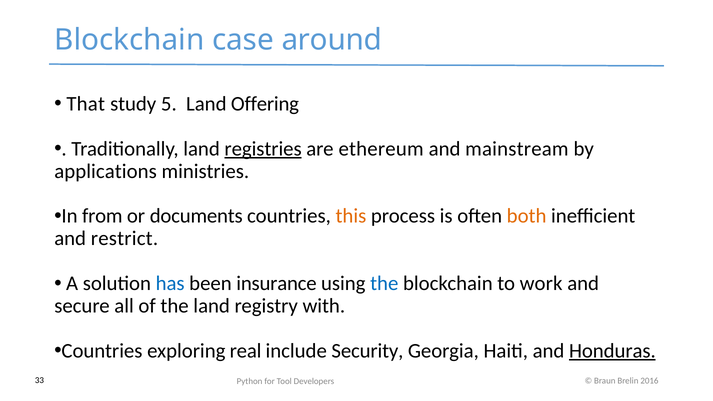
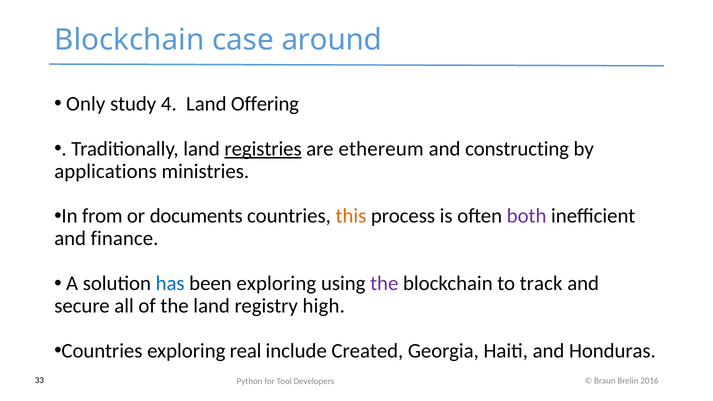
That: That -> Only
5: 5 -> 4
mainstream: mainstream -> constructing
both colour: orange -> purple
restrict: restrict -> finance
been insurance: insurance -> exploring
the at (384, 284) colour: blue -> purple
work: work -> track
with: with -> high
Security: Security -> Created
Honduras underline: present -> none
